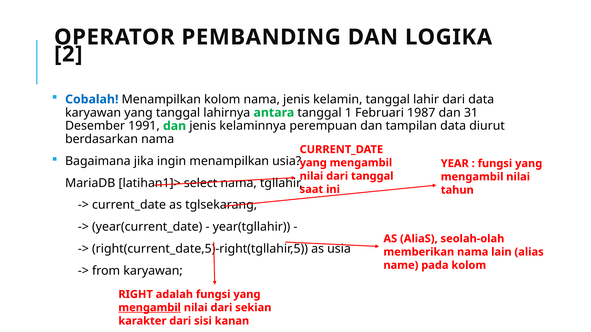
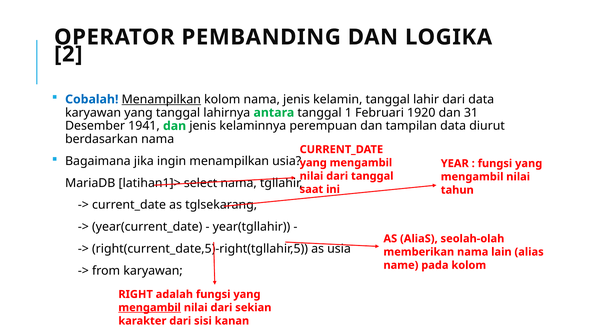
Menampilkan at (161, 99) underline: none -> present
1987: 1987 -> 1920
1991: 1991 -> 1941
